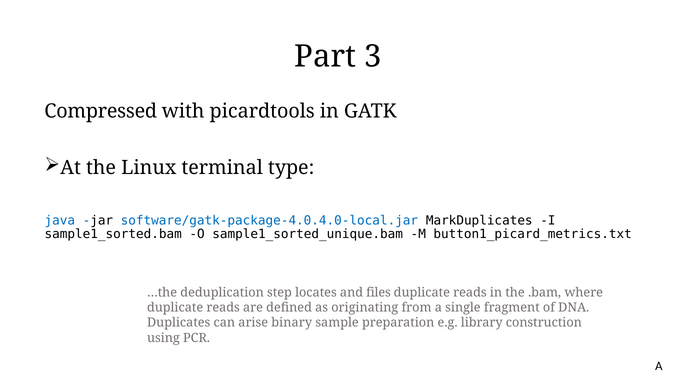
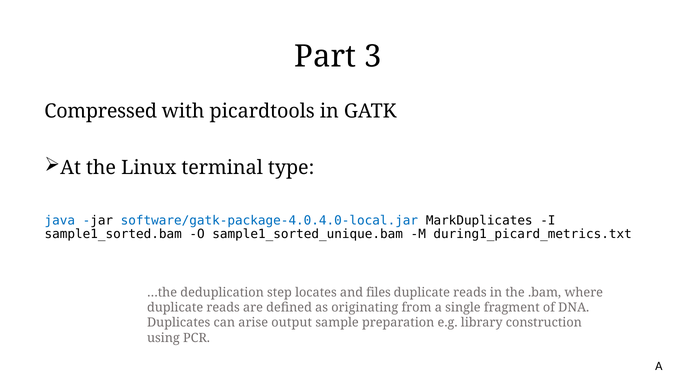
button1_picard_metrics.txt: button1_picard_metrics.txt -> during1_picard_metrics.txt
binary: binary -> output
